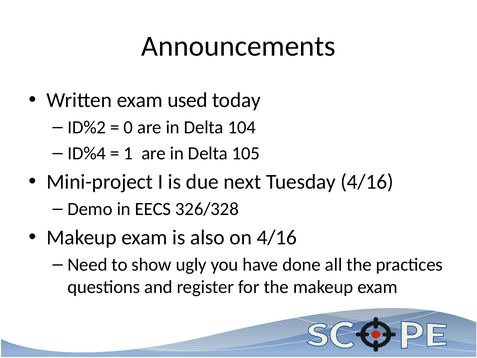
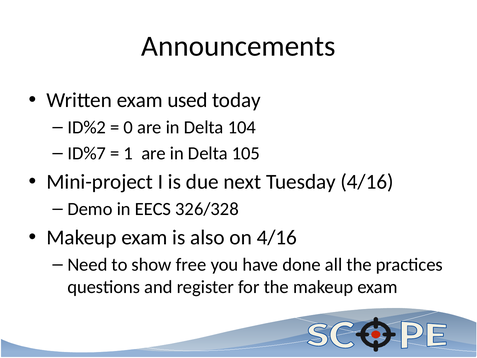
ID%4: ID%4 -> ID%7
ugly: ugly -> free
